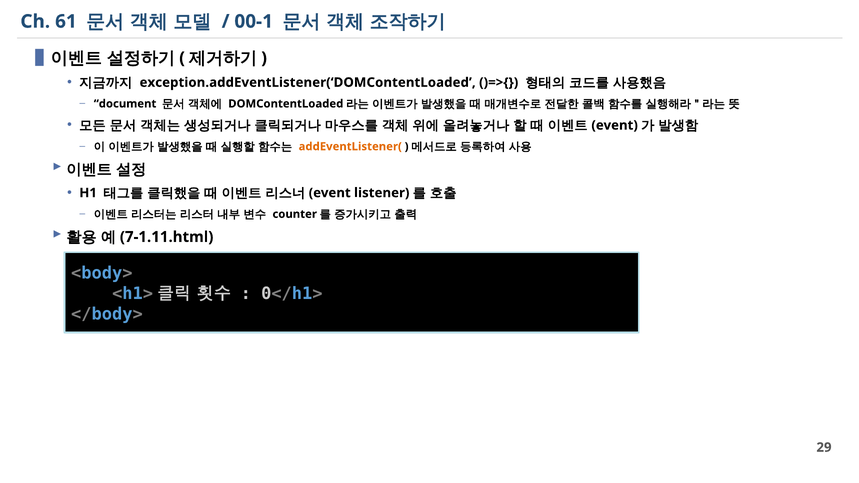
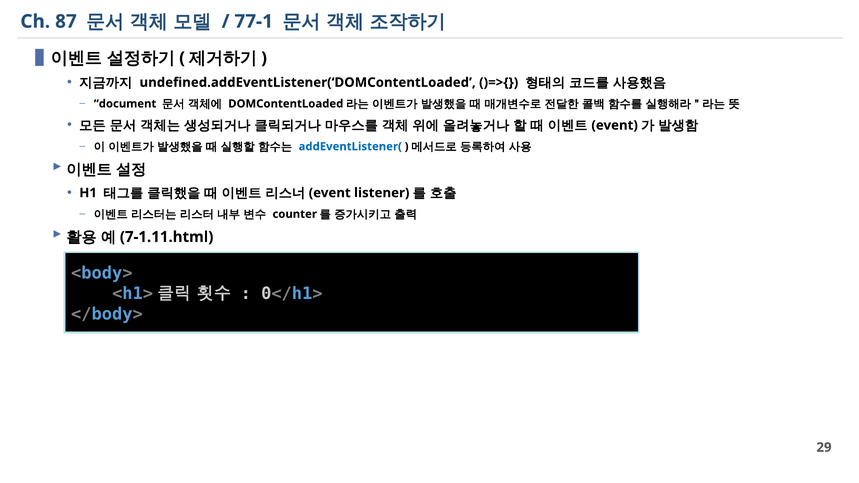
61: 61 -> 87
00-1: 00-1 -> 77-1
exception.addEventListener(‘DOMContentLoaded: exception.addEventListener(‘DOMContentLoaded -> undefined.addEventListener(‘DOMContentLoaded
addEventListener( colour: orange -> blue
